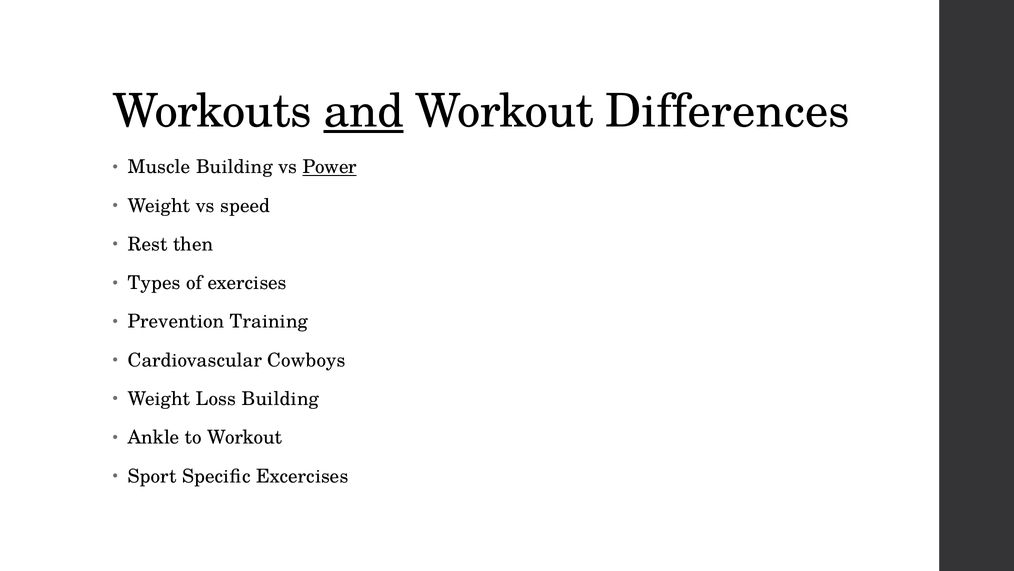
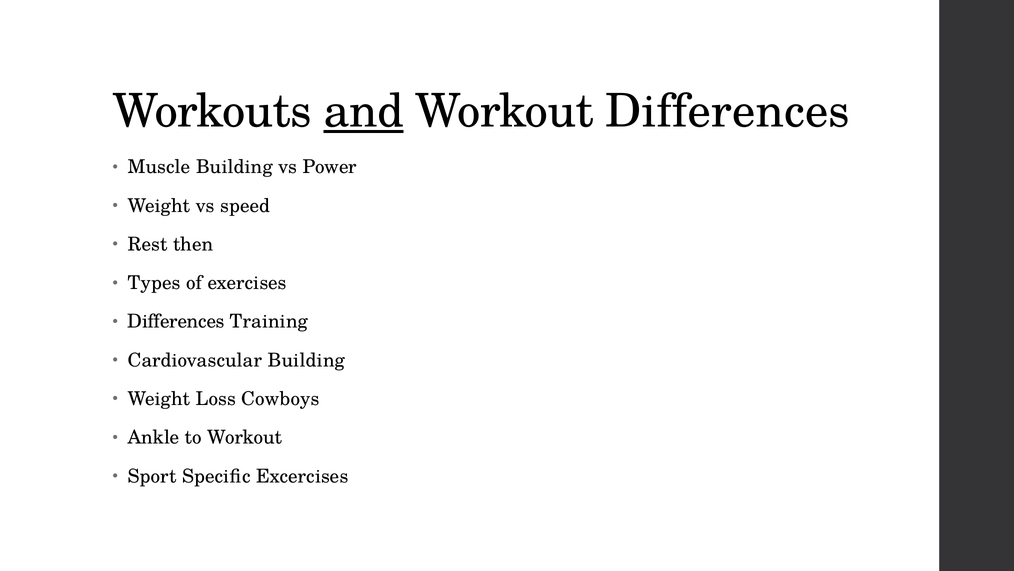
Power underline: present -> none
Prevention at (176, 321): Prevention -> Differences
Cardiovascular Cowboys: Cowboys -> Building
Loss Building: Building -> Cowboys
